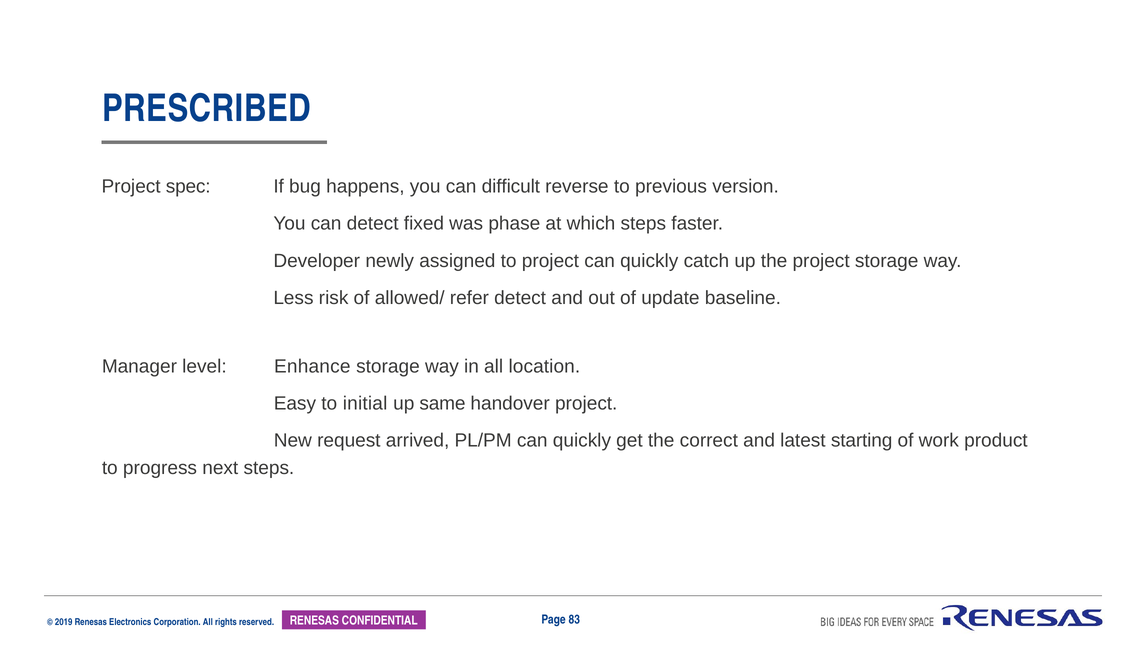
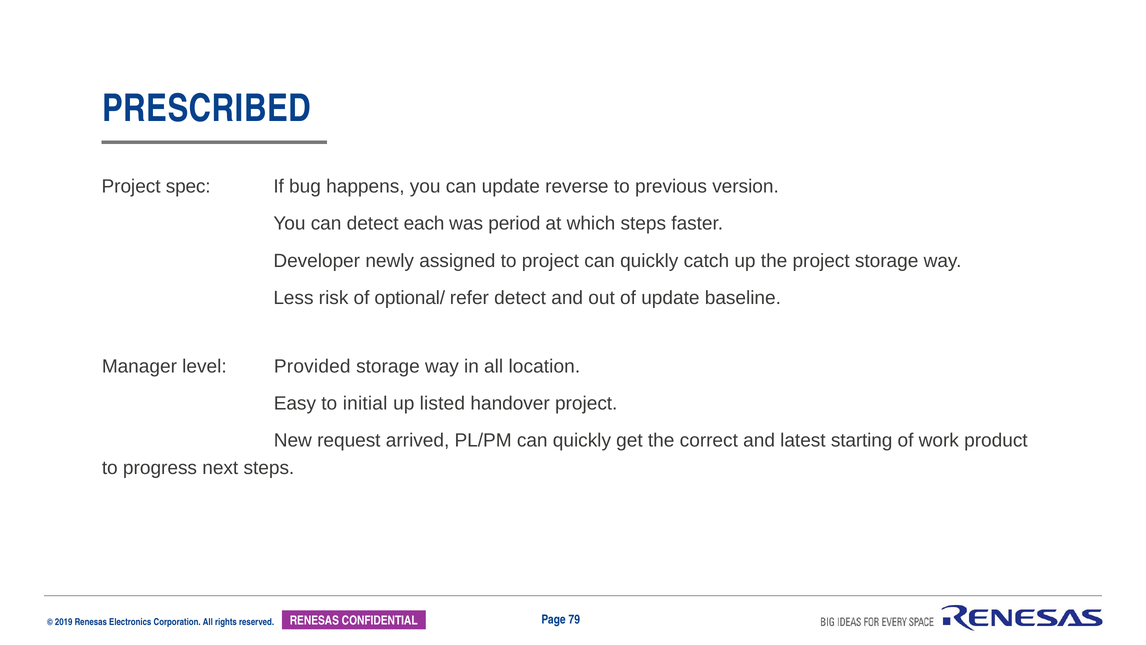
can difficult: difficult -> update
fixed: fixed -> each
phase: phase -> period
allowed/: allowed/ -> optional/
Enhance: Enhance -> Provided
same: same -> listed
83: 83 -> 79
